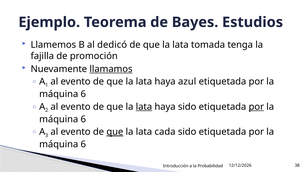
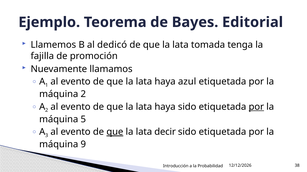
Estudios: Estudios -> Editorial
llamamos underline: present -> none
6 at (83, 95): 6 -> 2
lata at (144, 107) underline: present -> none
6 at (83, 120): 6 -> 5
cada: cada -> decir
6 at (83, 145): 6 -> 9
